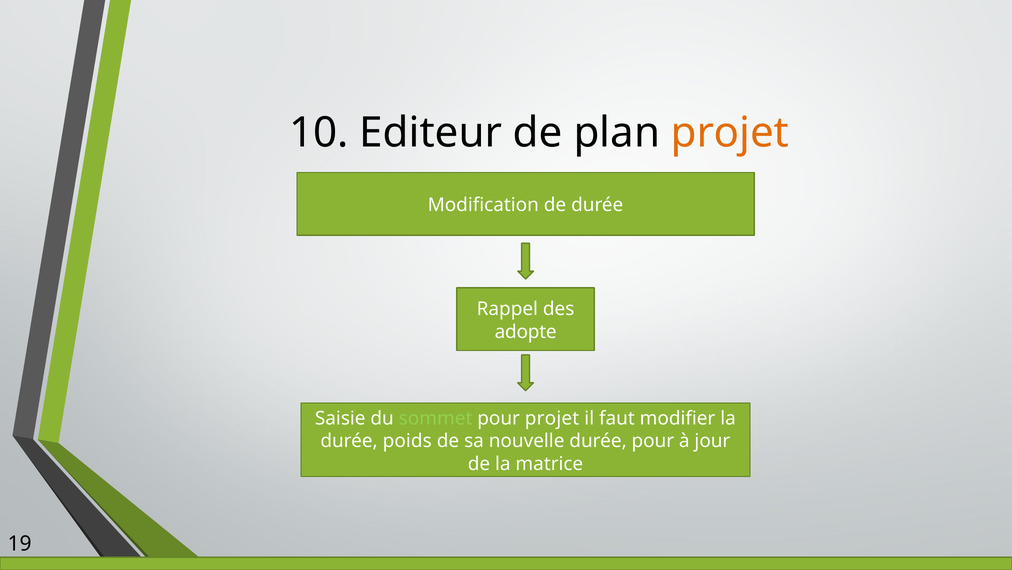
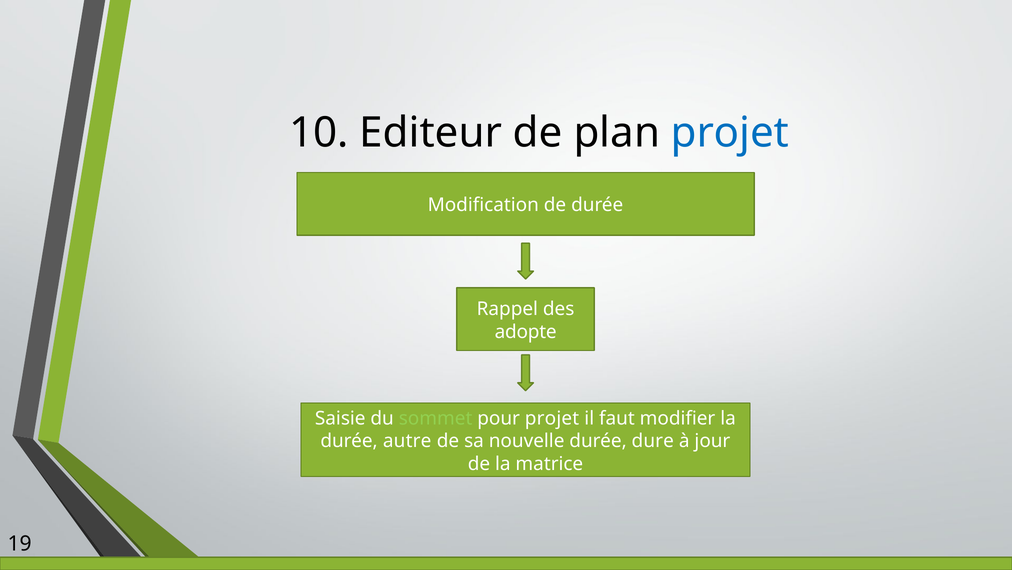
projet at (730, 133) colour: orange -> blue
poids: poids -> autre
durée pour: pour -> dure
